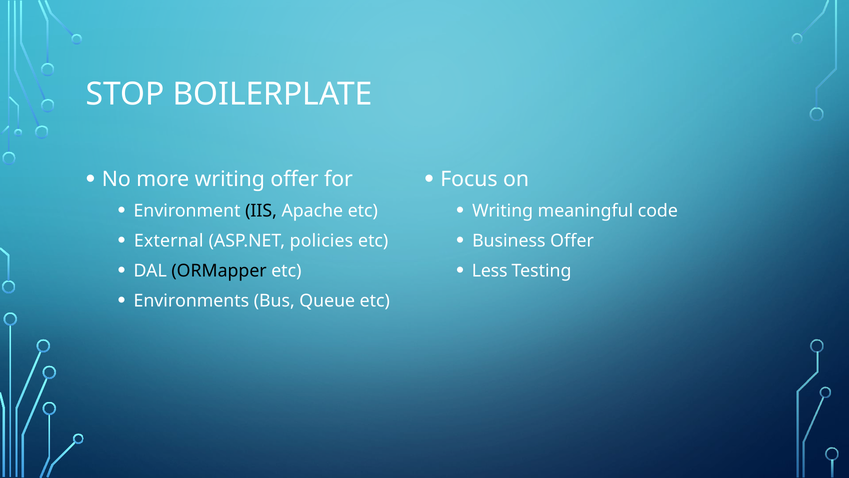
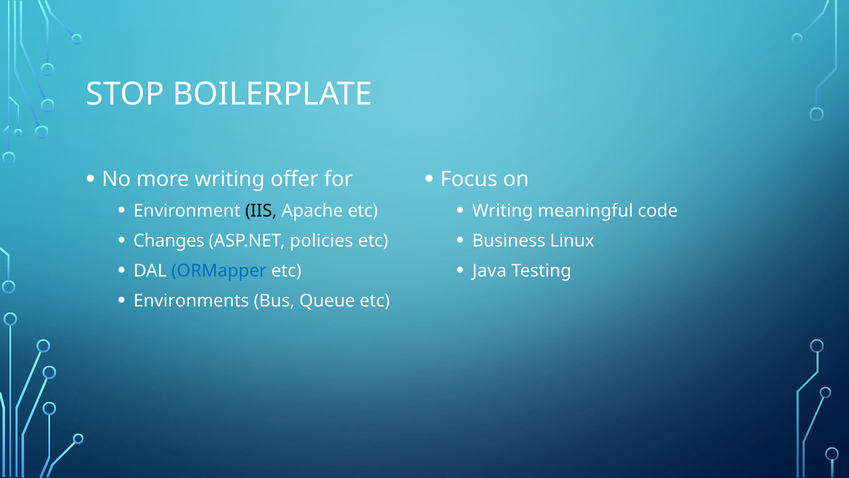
External: External -> Changes
Business Offer: Offer -> Linux
ORMapper colour: black -> blue
Less: Less -> Java
